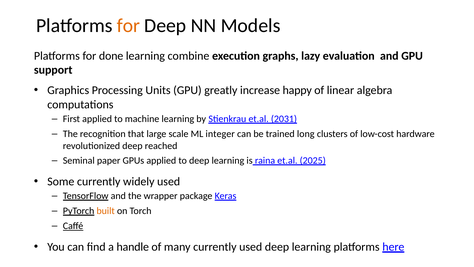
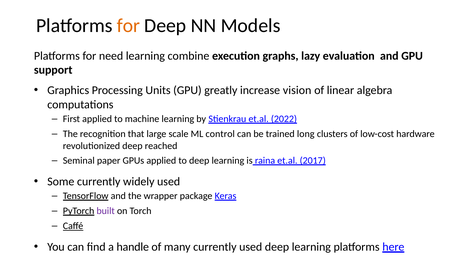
done: done -> need
happy: happy -> vision
2031: 2031 -> 2022
integer: integer -> control
2025: 2025 -> 2017
built colour: orange -> purple
